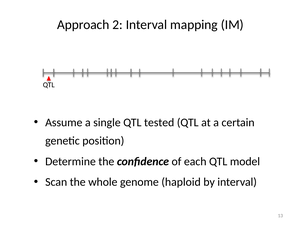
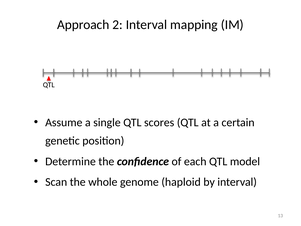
tested: tested -> scores
